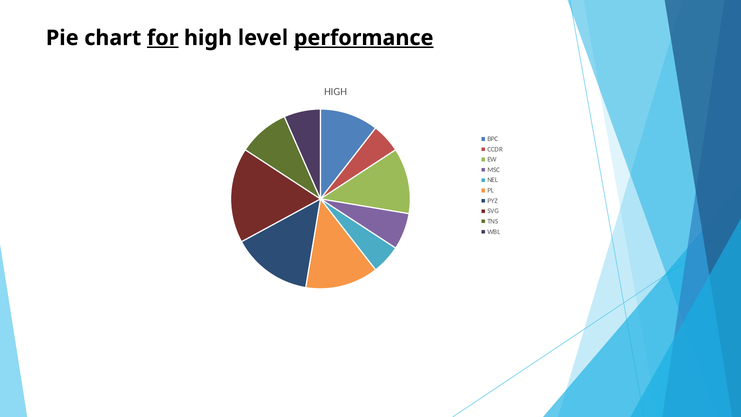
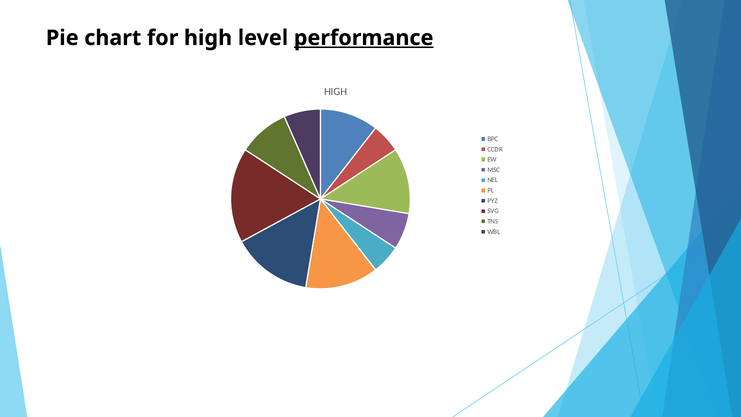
for underline: present -> none
